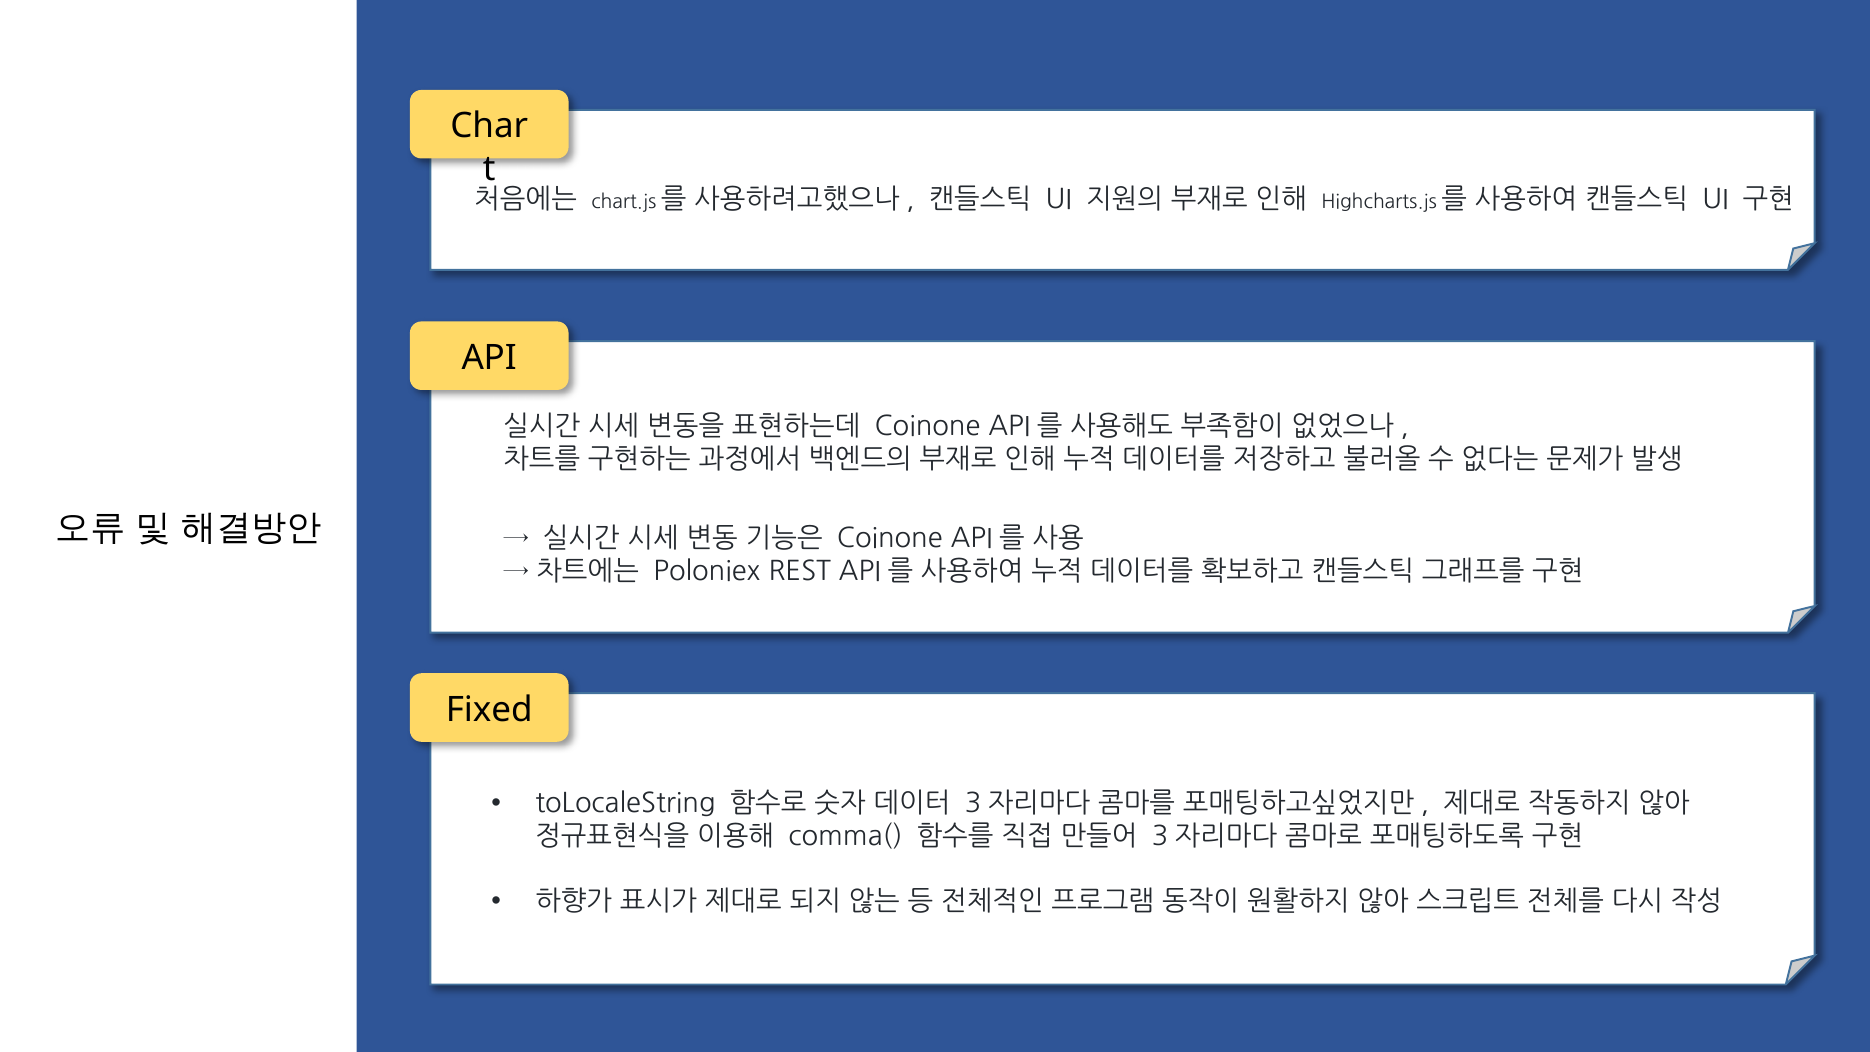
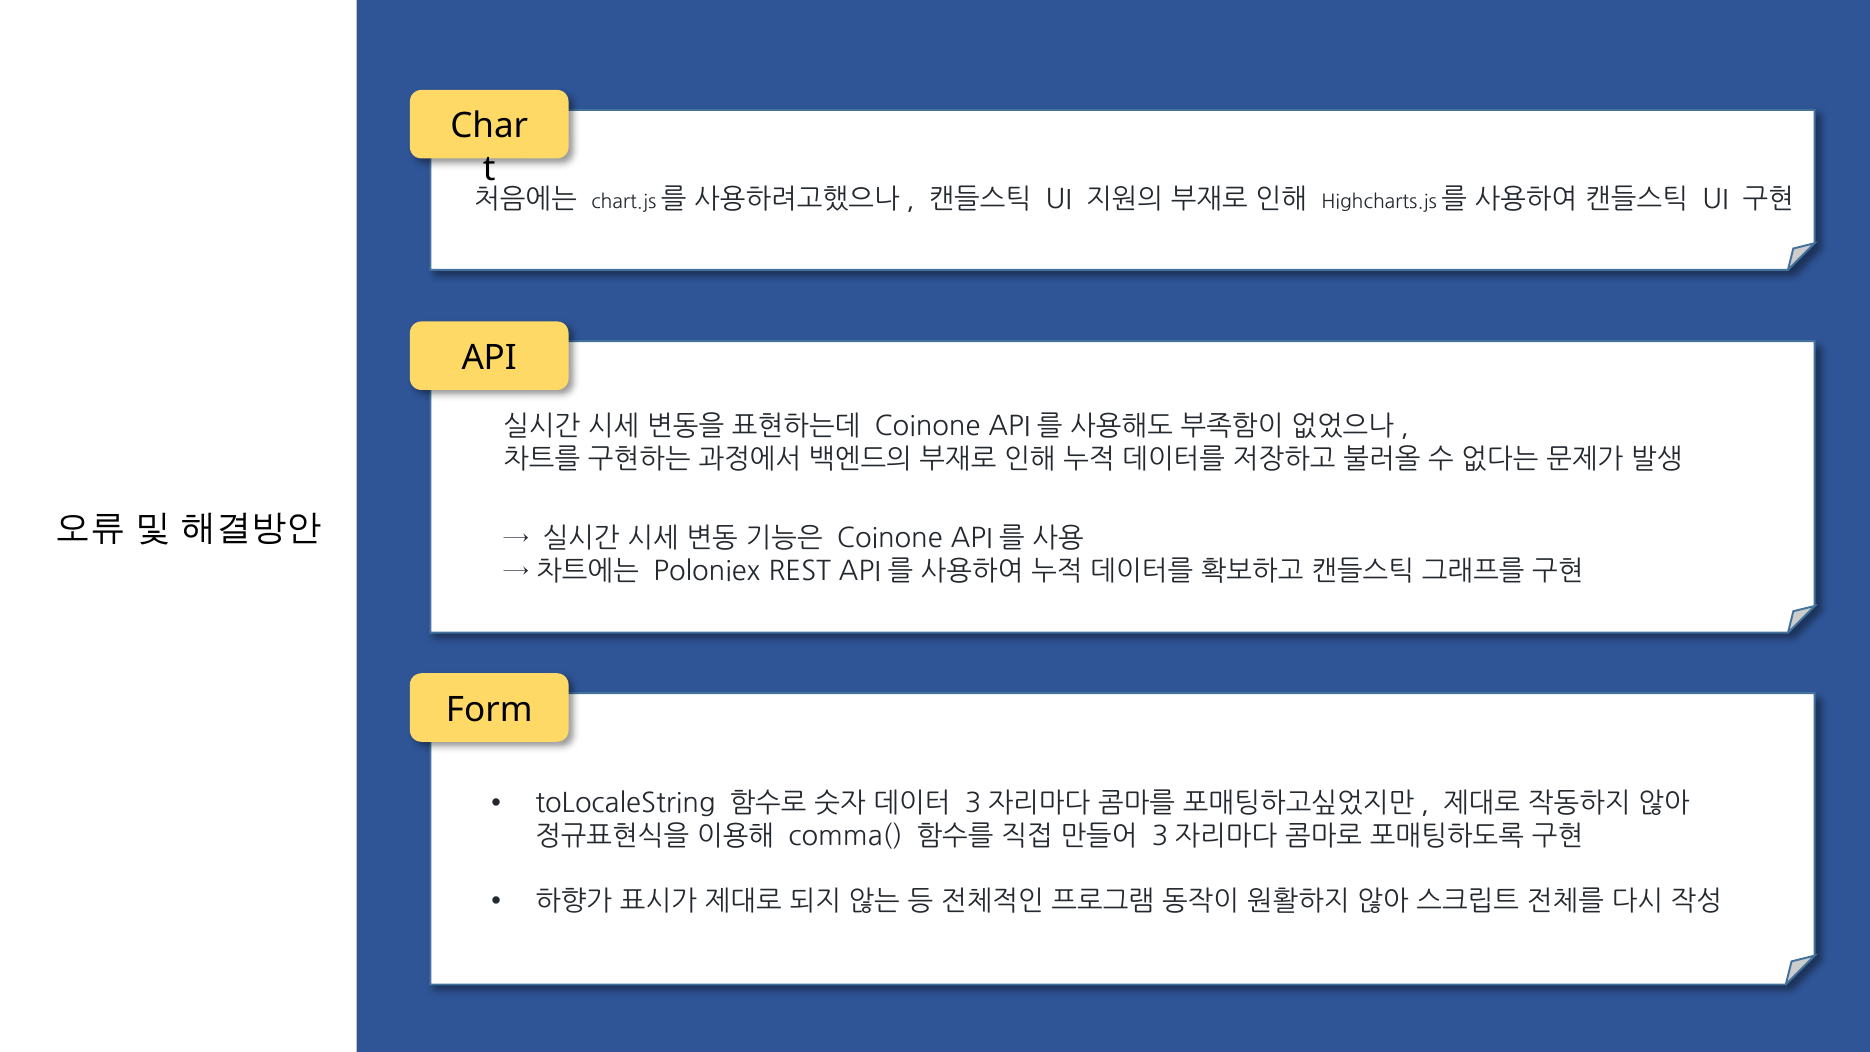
Fixed: Fixed -> Form
